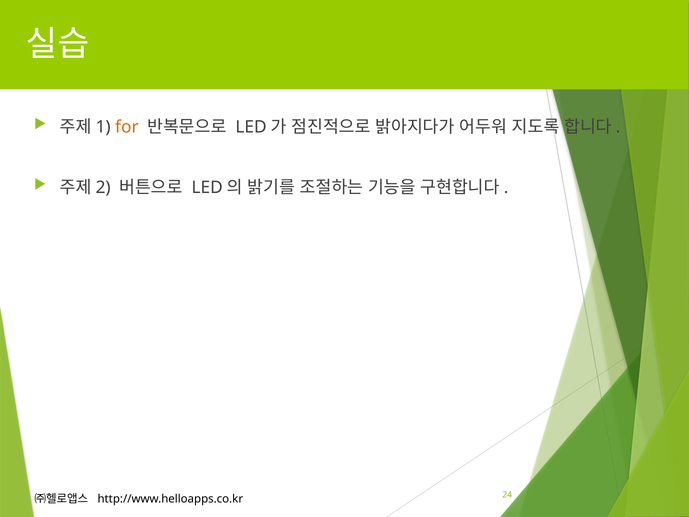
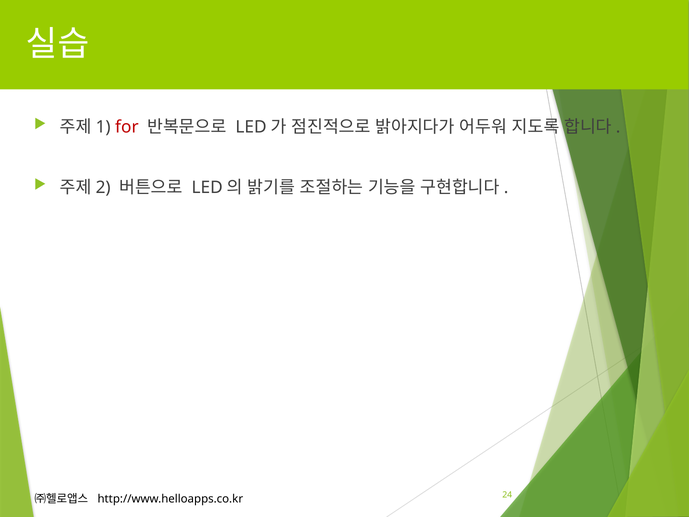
for colour: orange -> red
